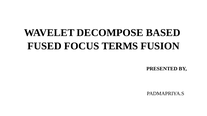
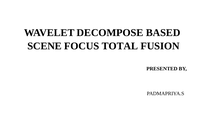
FUSED: FUSED -> SCENE
TERMS: TERMS -> TOTAL
